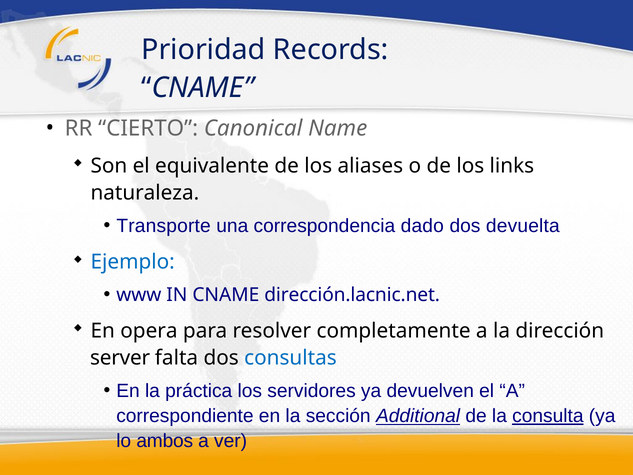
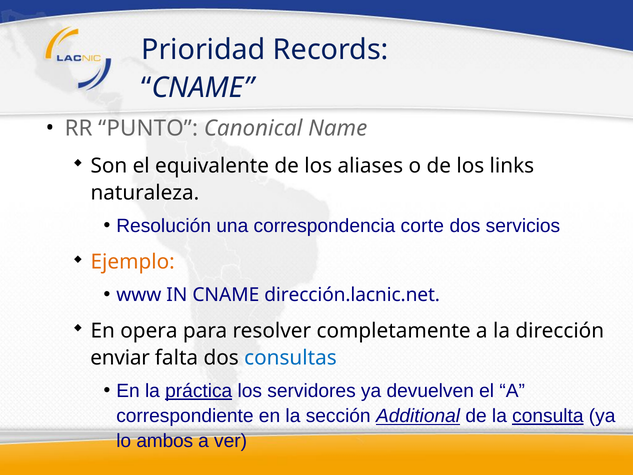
CIERTO: CIERTO -> PUNTO
Transporte: Transporte -> Resolución
dado: dado -> corte
devuelta: devuelta -> servicios
Ejemplo colour: blue -> orange
server: server -> enviar
práctica underline: none -> present
